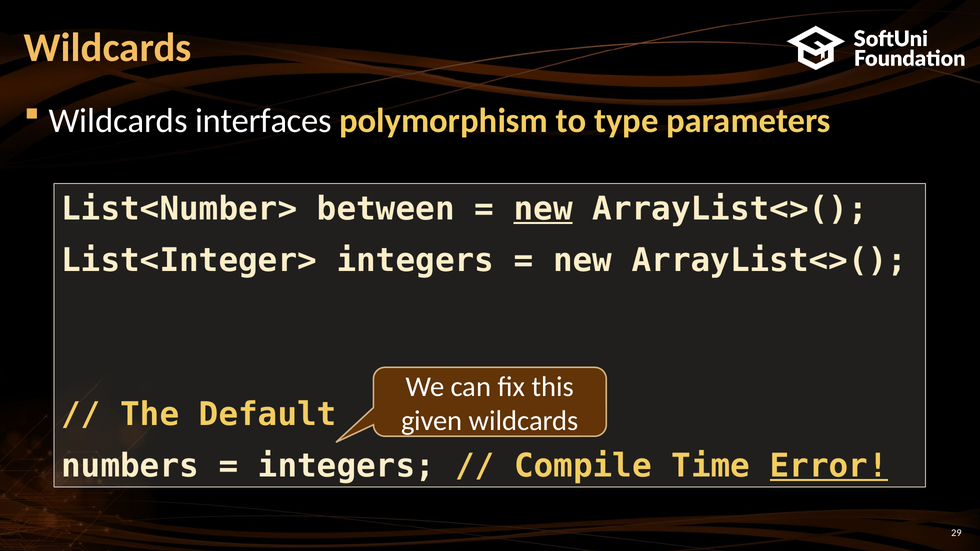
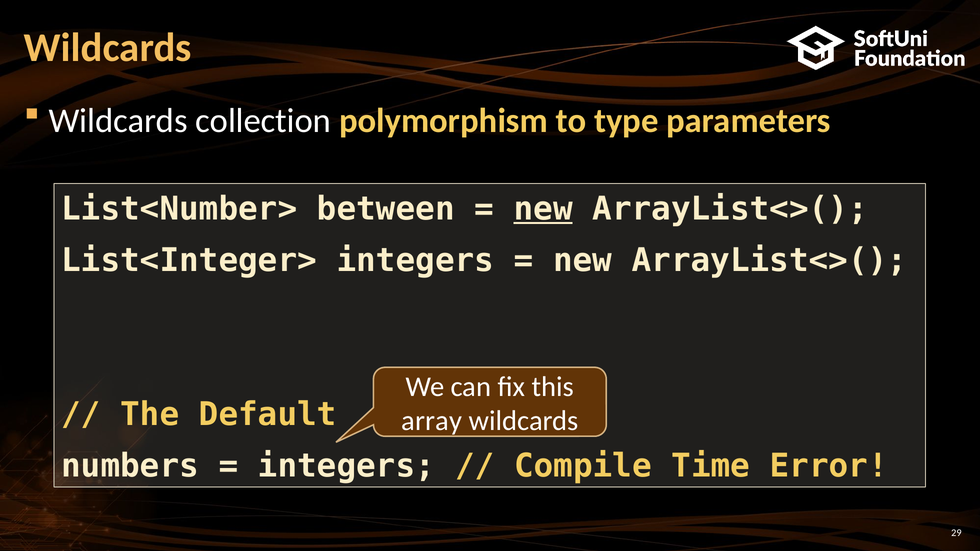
interfaces: interfaces -> collection
given: given -> array
Error underline: present -> none
